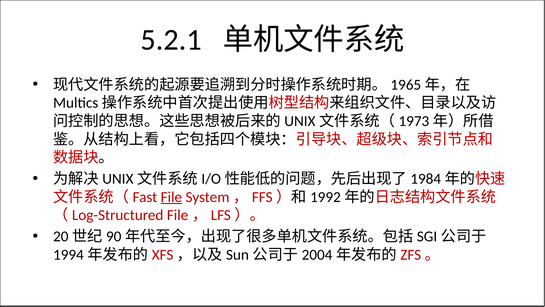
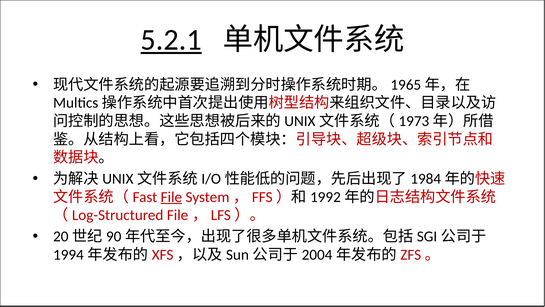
5.2.1 underline: none -> present
